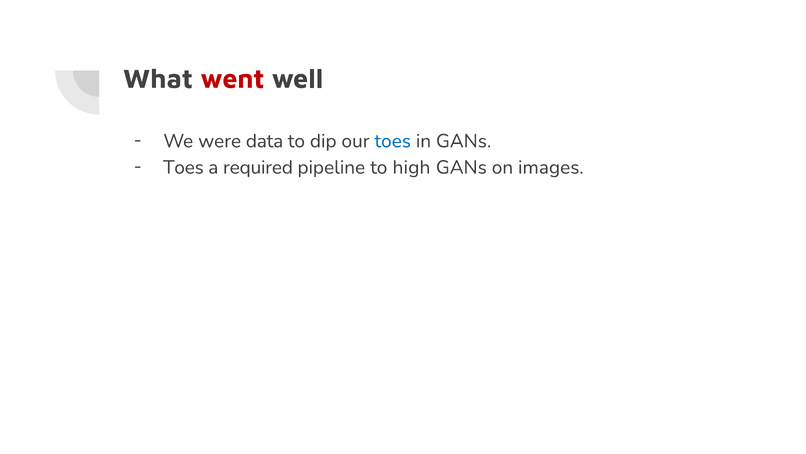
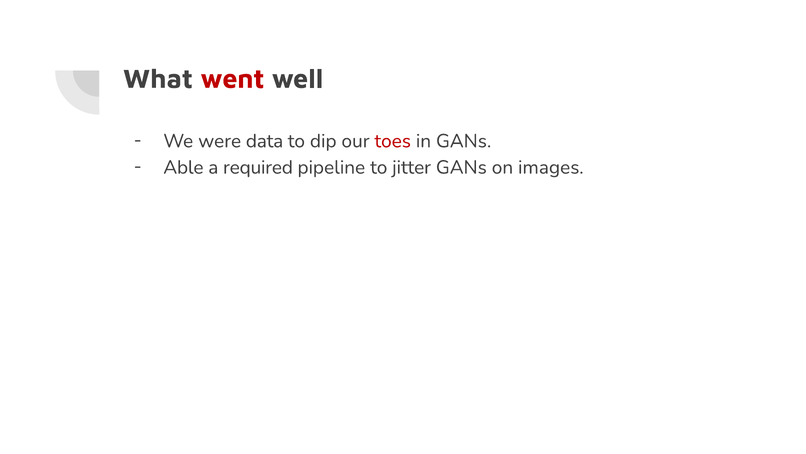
toes at (393, 141) colour: blue -> red
Toes at (183, 167): Toes -> Able
high: high -> jitter
